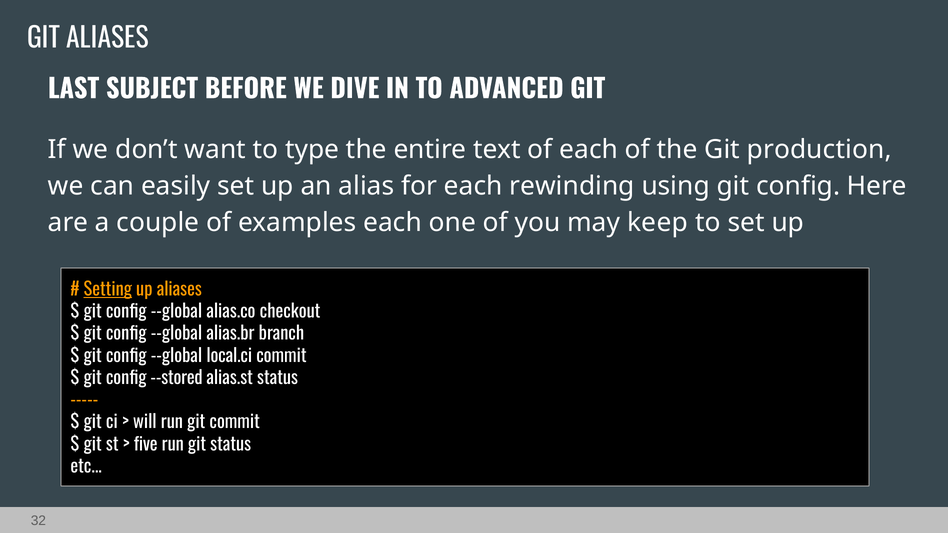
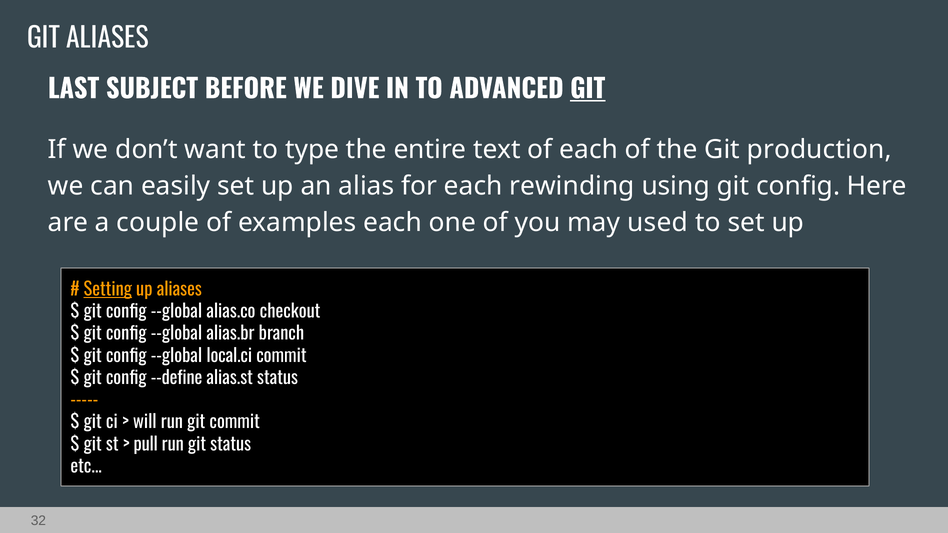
GIT at (588, 90) underline: none -> present
keep: keep -> used
--stored: --stored -> --define
five: five -> pull
